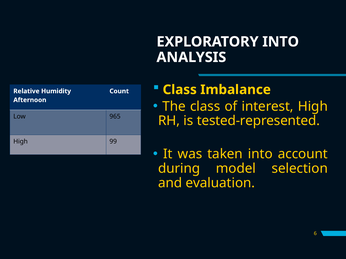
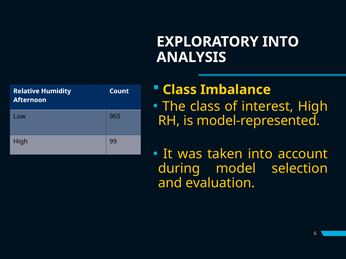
tested-represented: tested-represented -> model-represented
